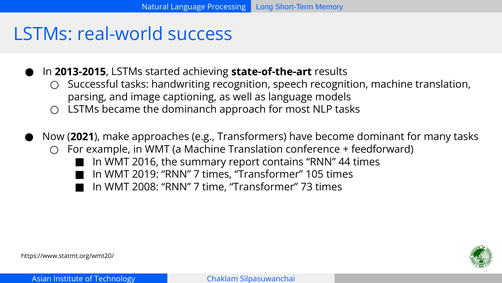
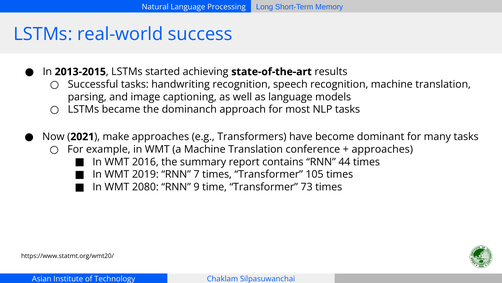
feedforward at (382, 149): feedforward -> approaches
2008: 2008 -> 2080
7 at (197, 187): 7 -> 9
